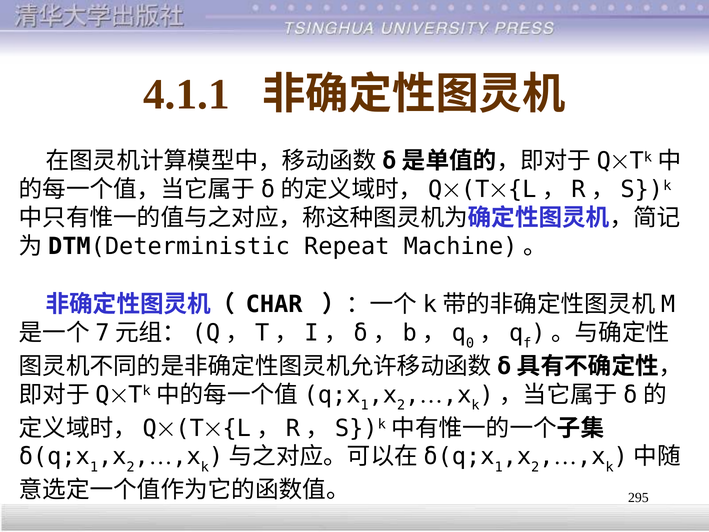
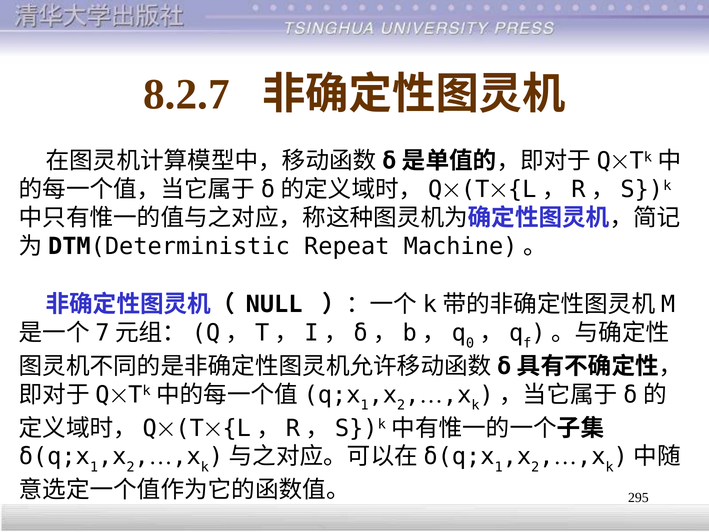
4.1.1: 4.1.1 -> 8.2.7
CHAR: CHAR -> NULL
